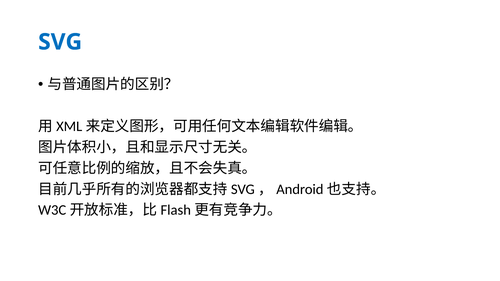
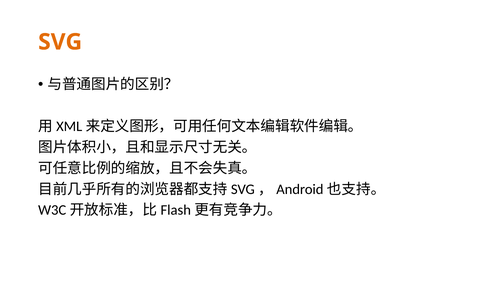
SVG colour: blue -> orange
